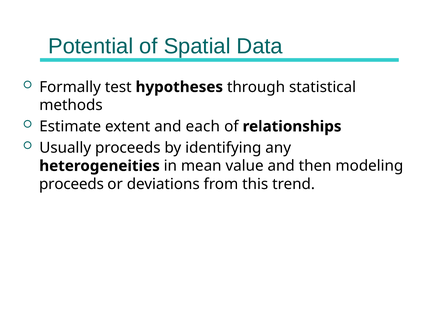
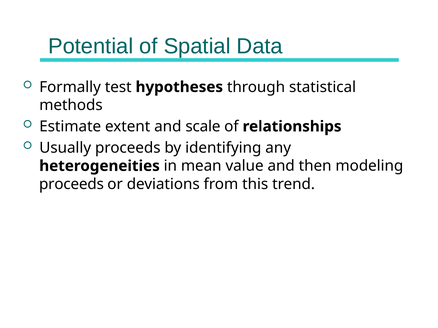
each: each -> scale
